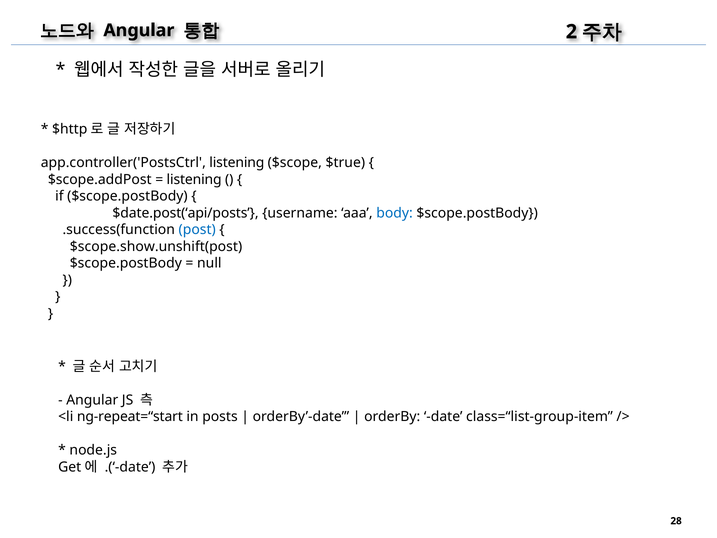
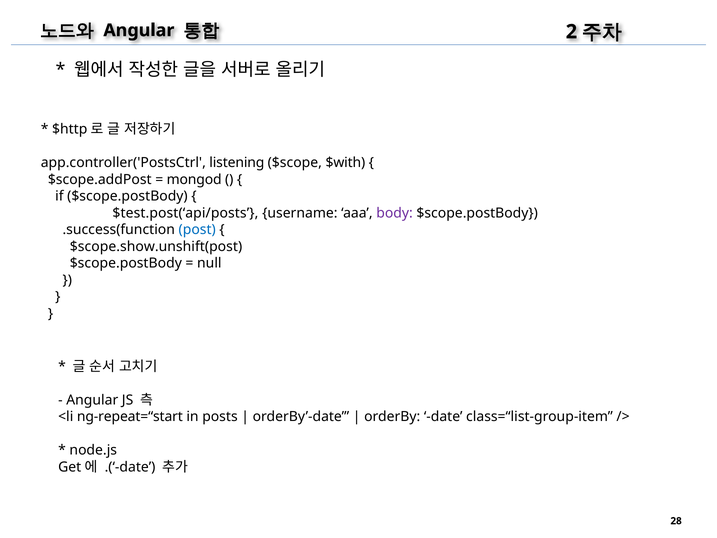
$true: $true -> $with
listening at (194, 179): listening -> mongod
$date.post(‘api/posts: $date.post(‘api/posts -> $test.post(‘api/posts
body colour: blue -> purple
